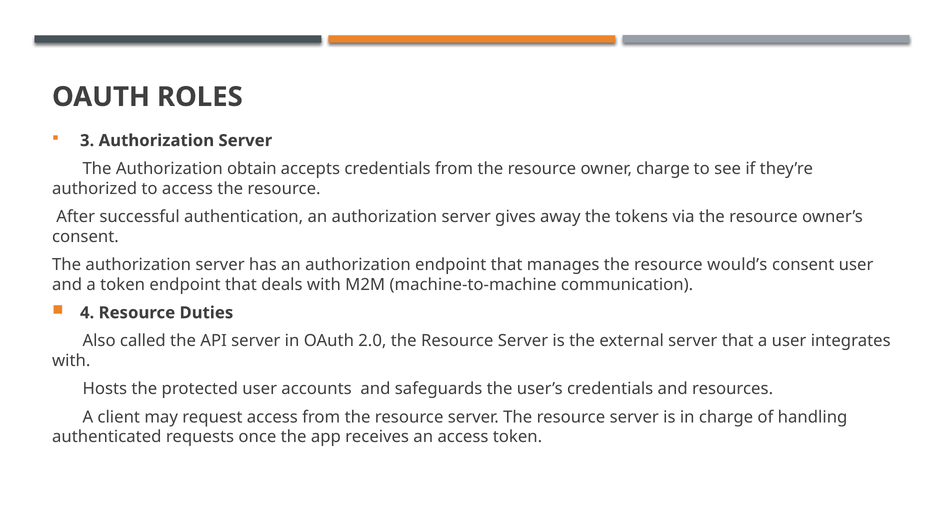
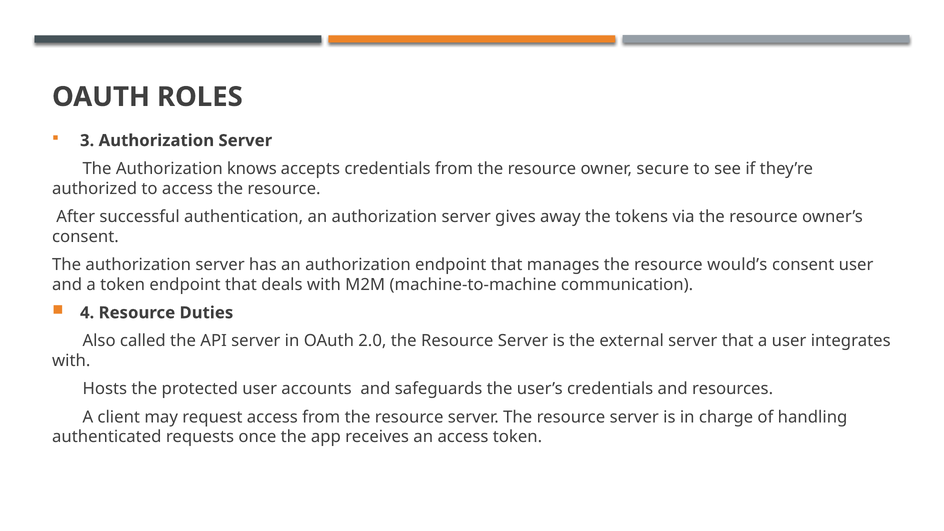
obtain: obtain -> knows
owner charge: charge -> secure
